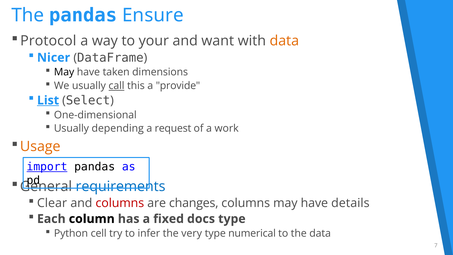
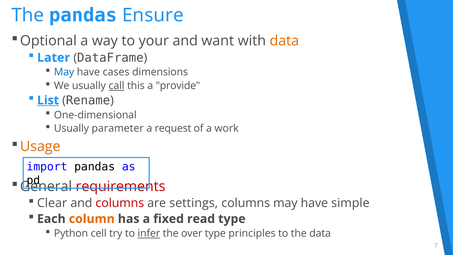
Protocol: Protocol -> Optional
Nicer: Nicer -> Later
May at (64, 72) colour: black -> blue
taken: taken -> cases
Select: Select -> Rename
depending: depending -> parameter
import underline: present -> none
requirements colour: blue -> red
changes: changes -> settings
details: details -> simple
column colour: black -> orange
docs: docs -> read
infer underline: none -> present
very: very -> over
numerical: numerical -> principles
